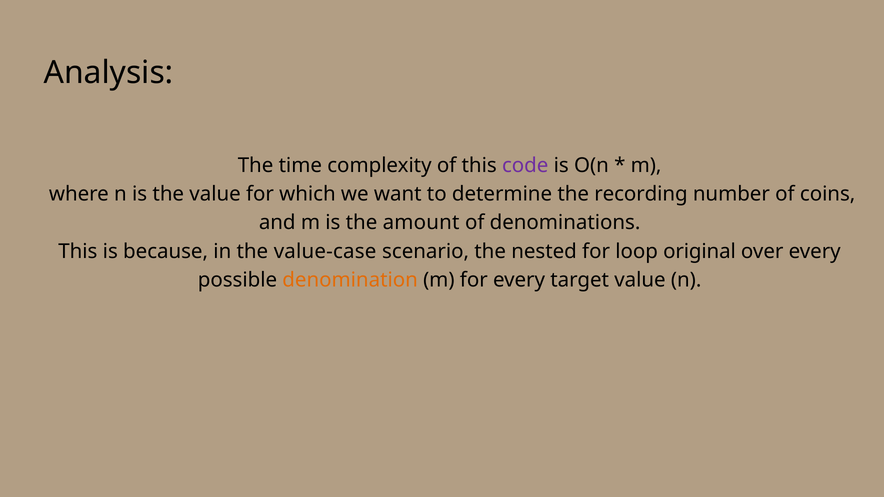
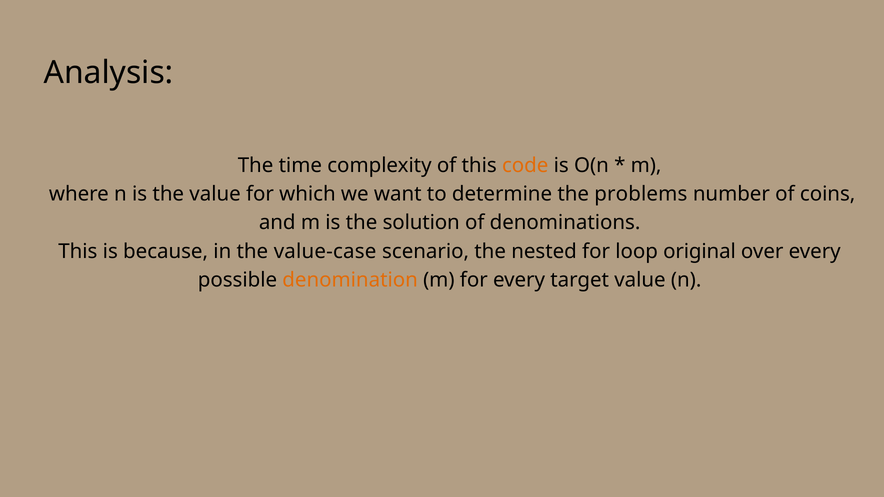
code colour: purple -> orange
recording: recording -> problems
amount: amount -> solution
